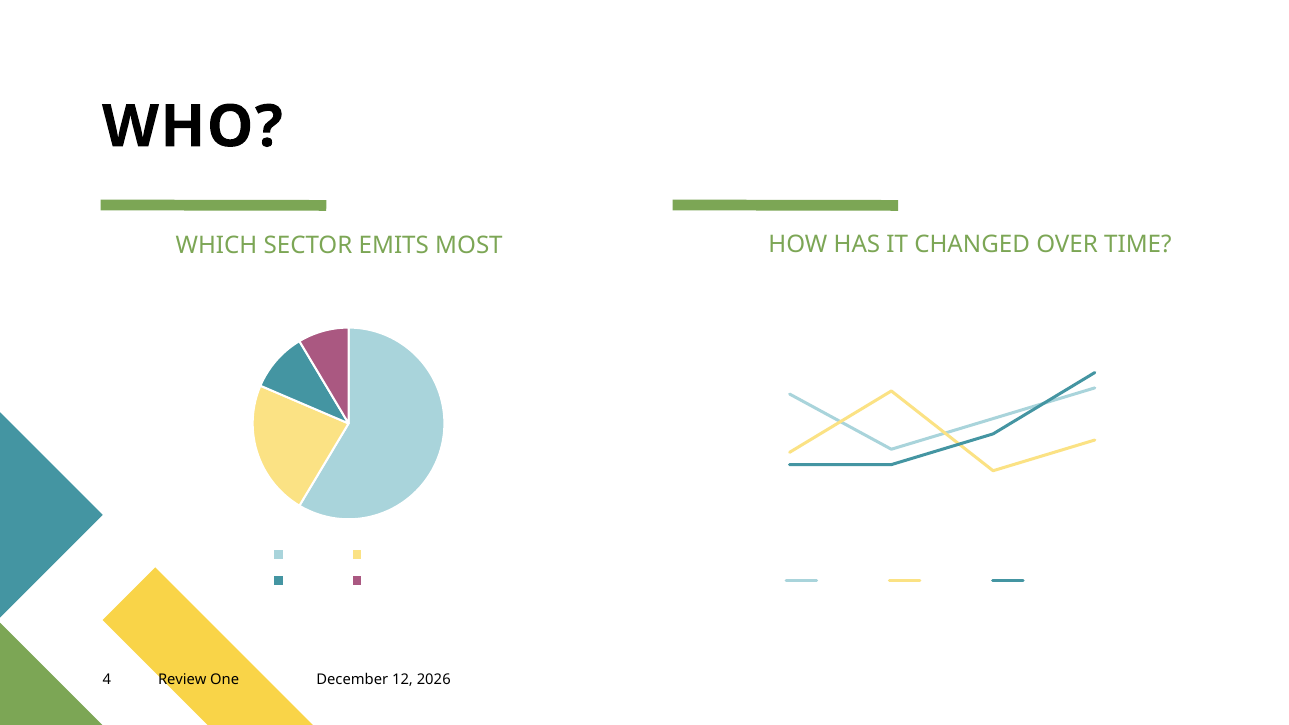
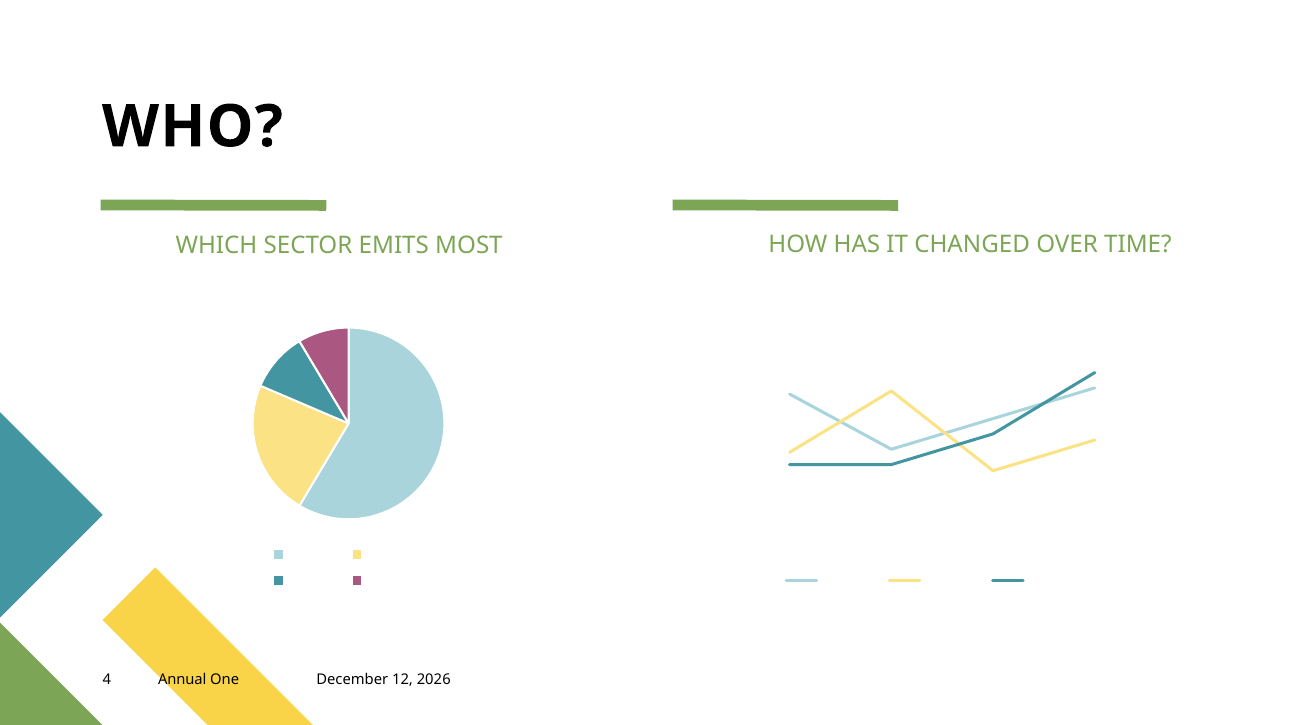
Review: Review -> Annual
